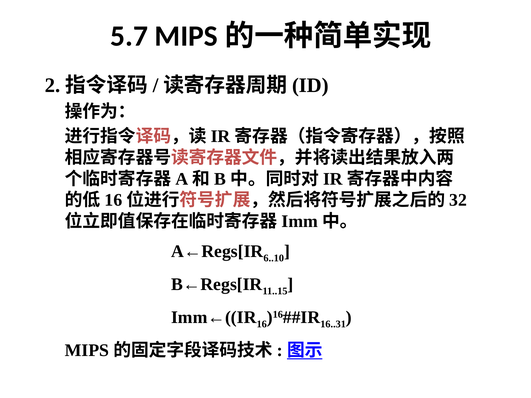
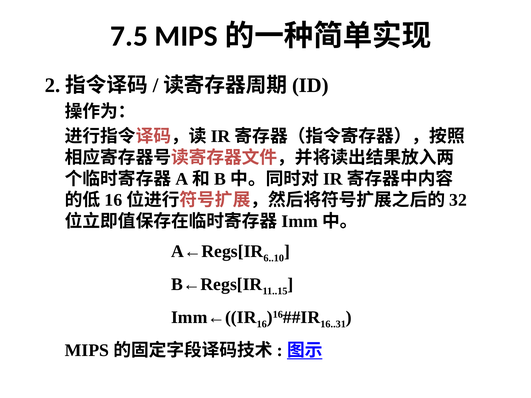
5.7: 5.7 -> 7.5
